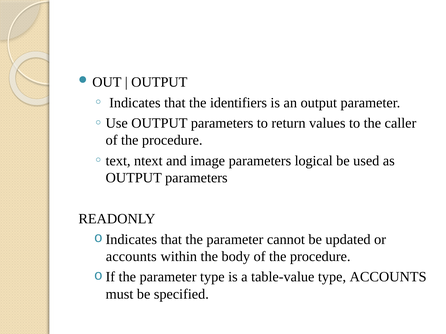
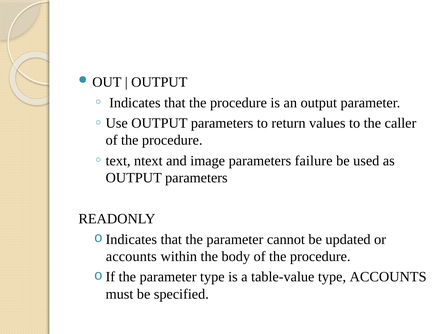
that the identifiers: identifiers -> procedure
logical: logical -> failure
